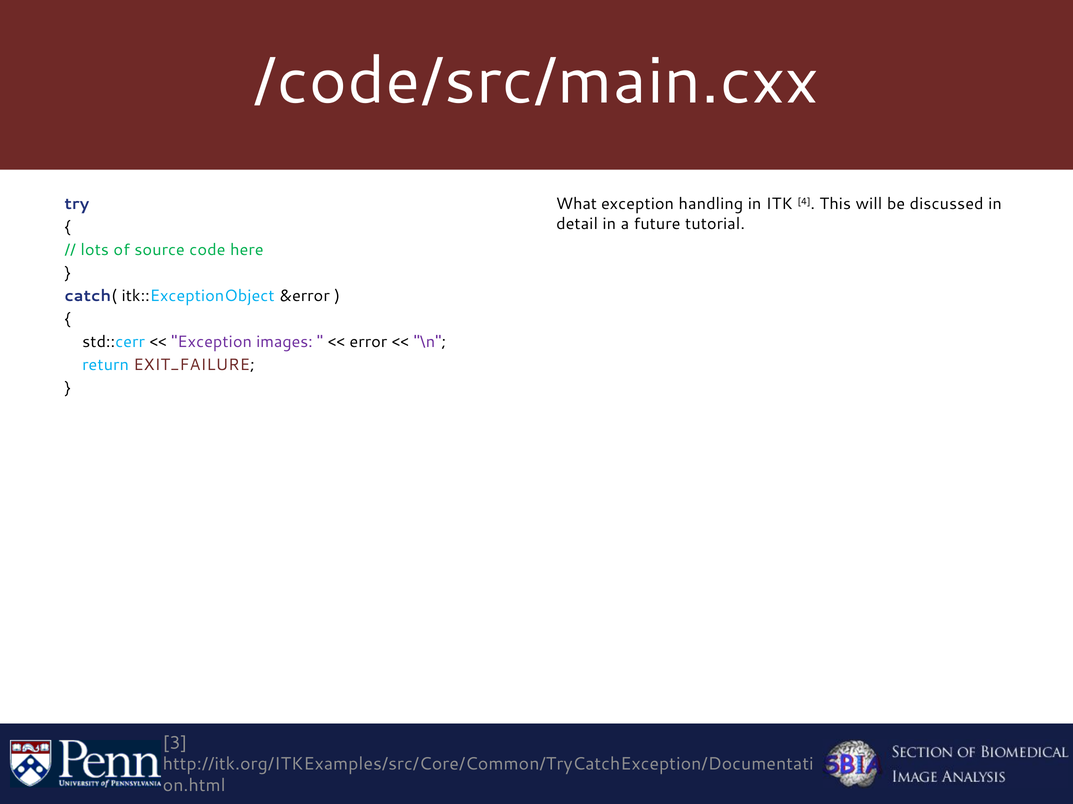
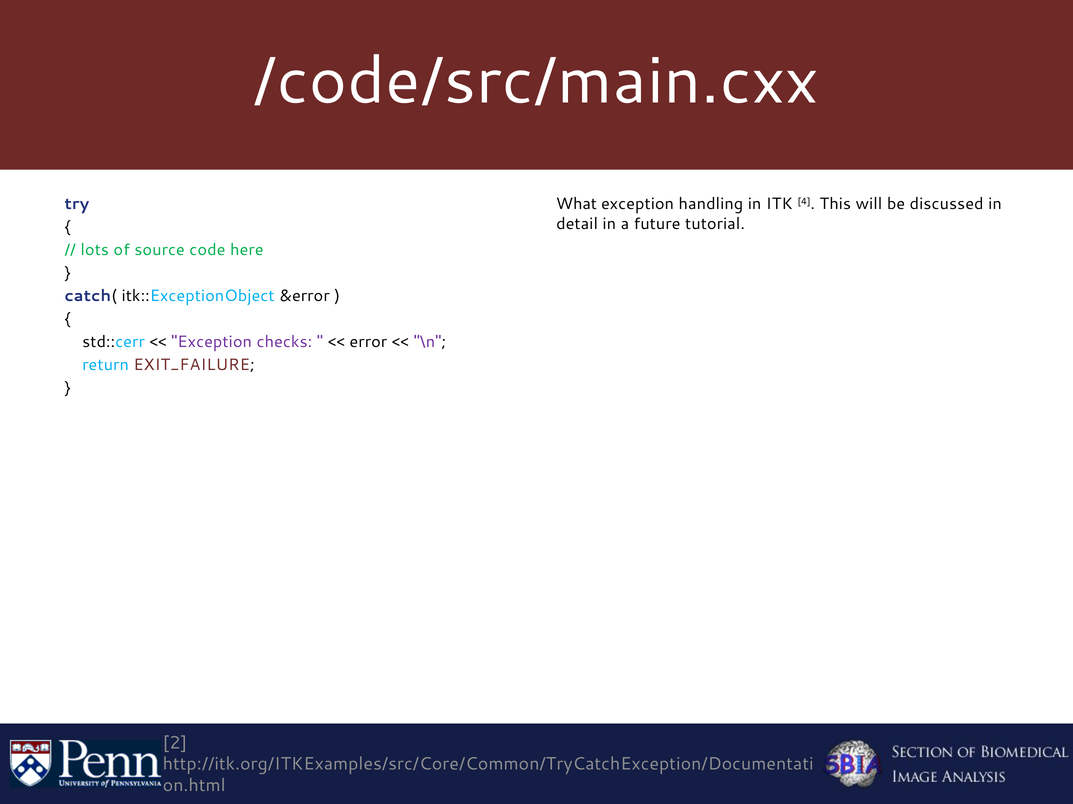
images: images -> checks
3: 3 -> 2
